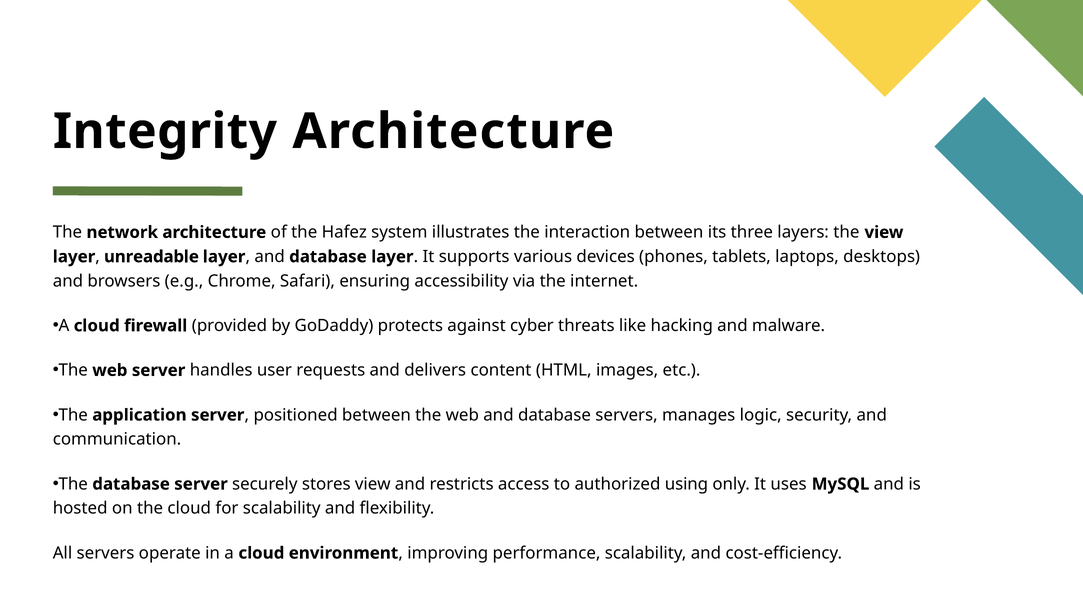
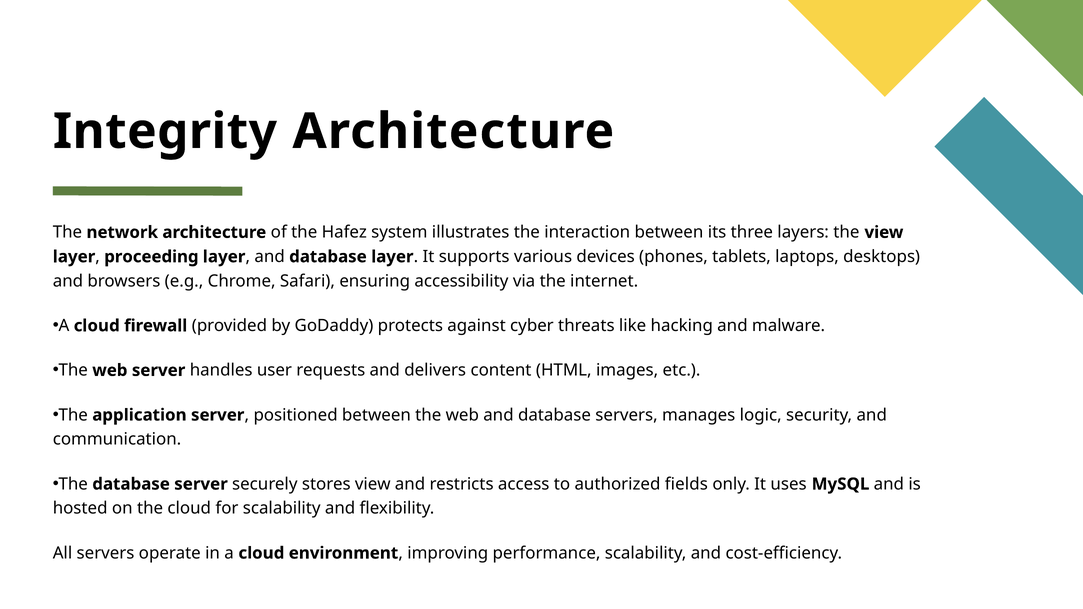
unreadable: unreadable -> proceeding
using: using -> fields
